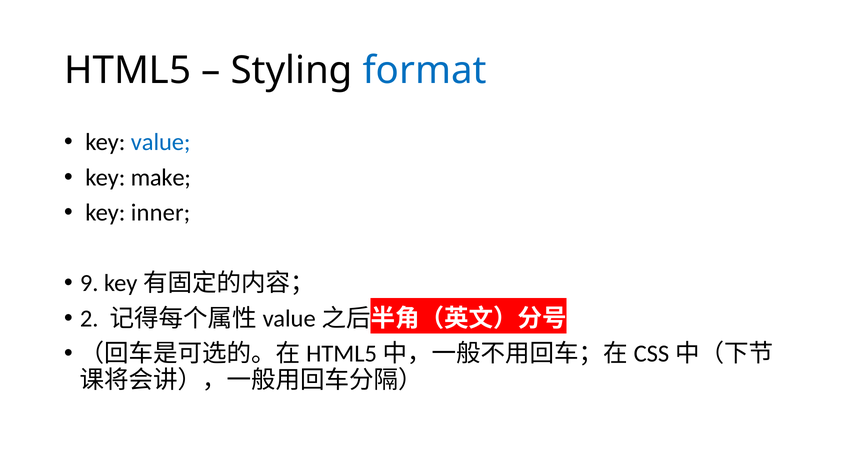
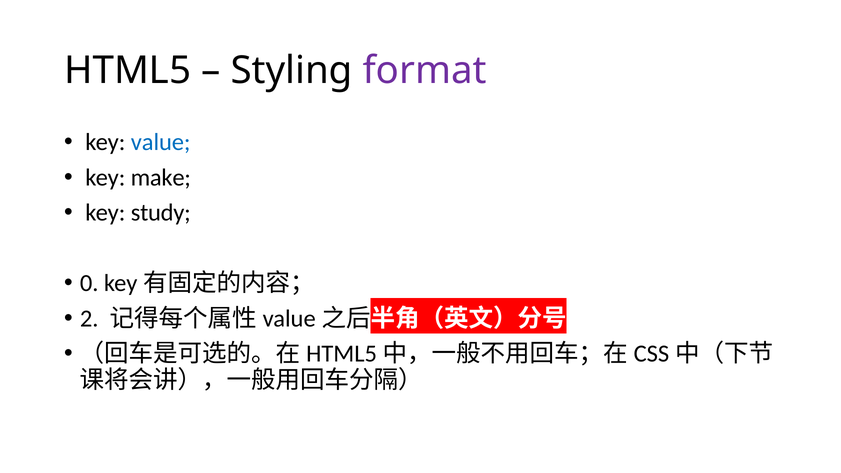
format colour: blue -> purple
inner: inner -> study
9: 9 -> 0
